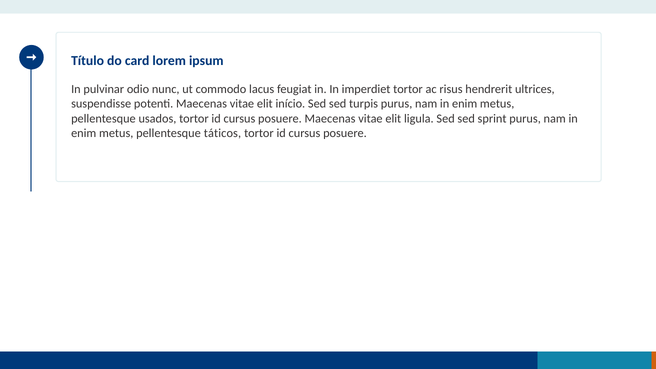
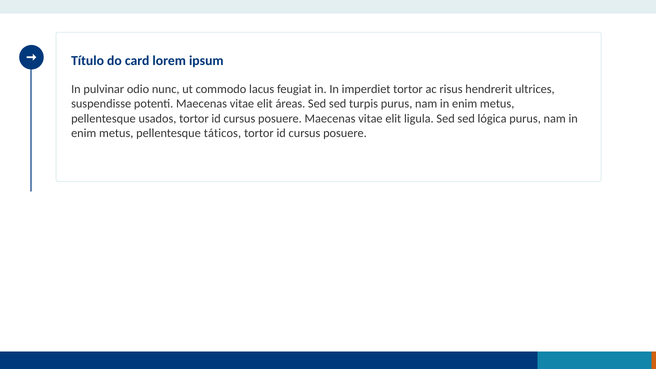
início: início -> áreas
sprint: sprint -> lógica
